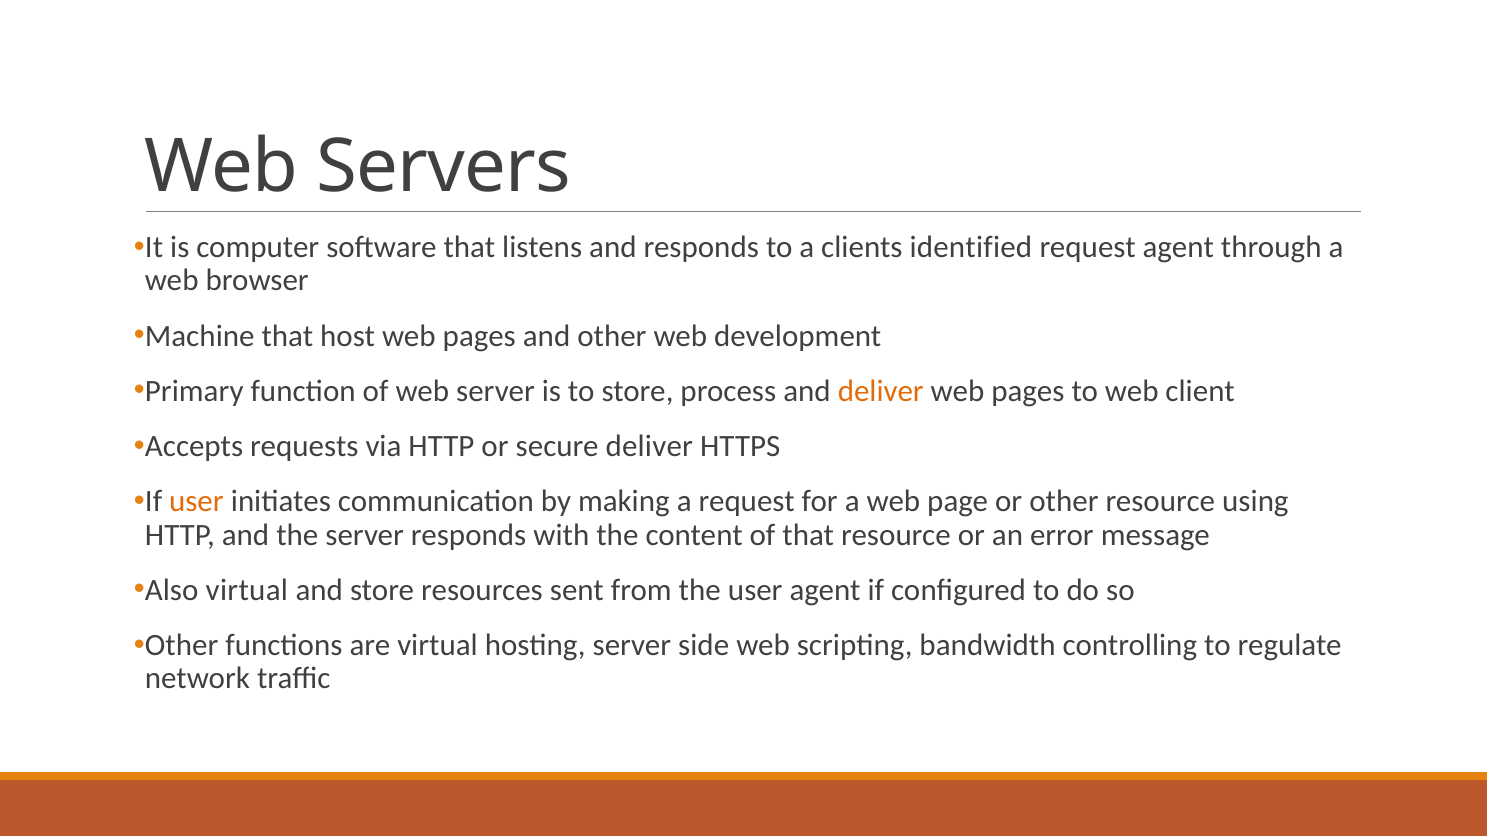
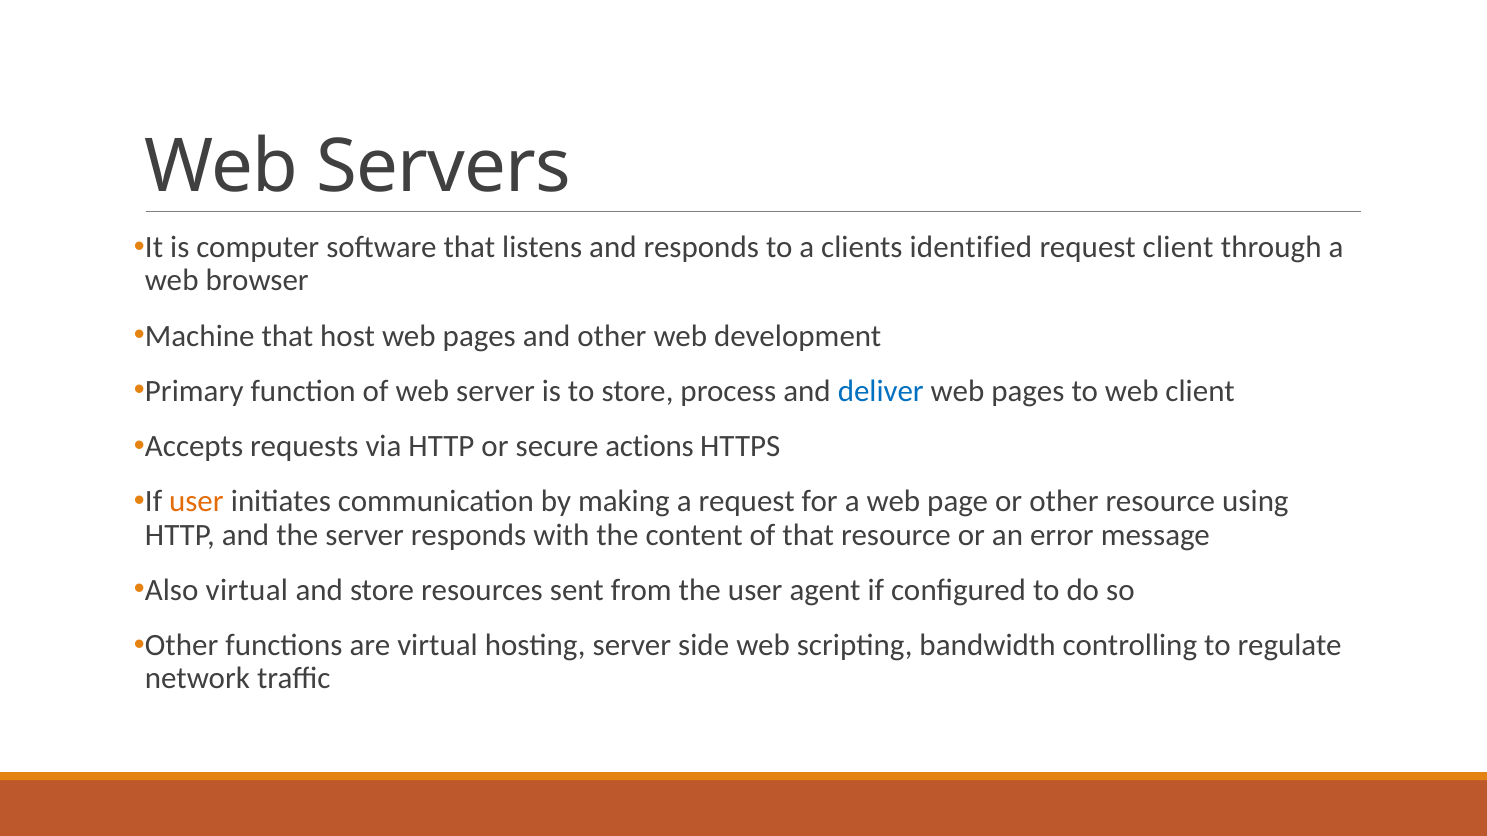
request agent: agent -> client
deliver at (881, 391) colour: orange -> blue
secure deliver: deliver -> actions
